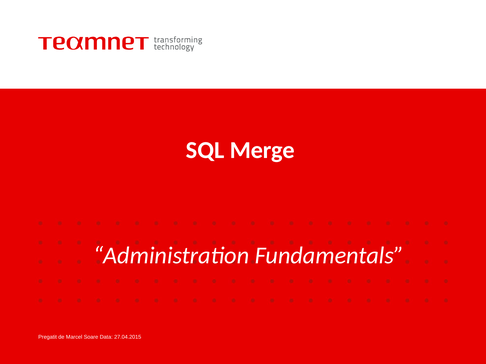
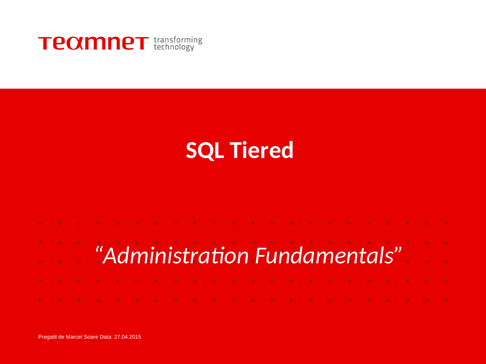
Merge: Merge -> Tiered
